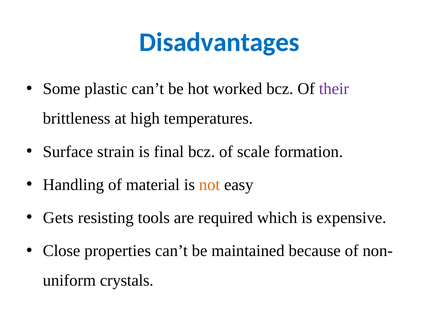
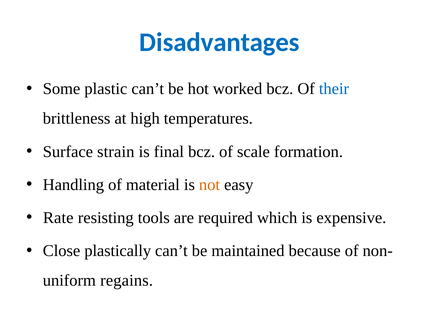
their colour: purple -> blue
Gets: Gets -> Rate
properties: properties -> plastically
crystals: crystals -> regains
